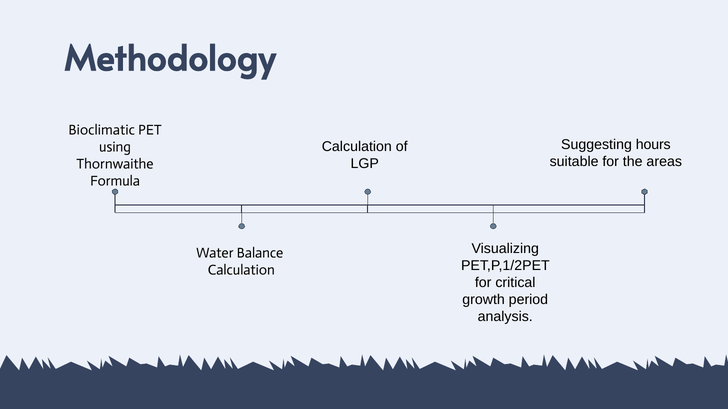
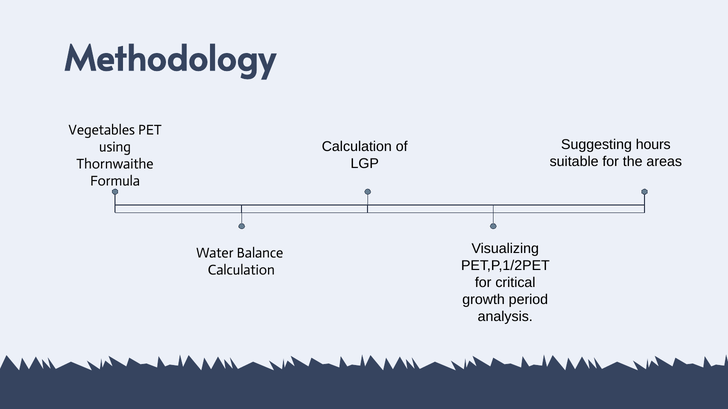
Bioclimatic: Bioclimatic -> Vegetables
